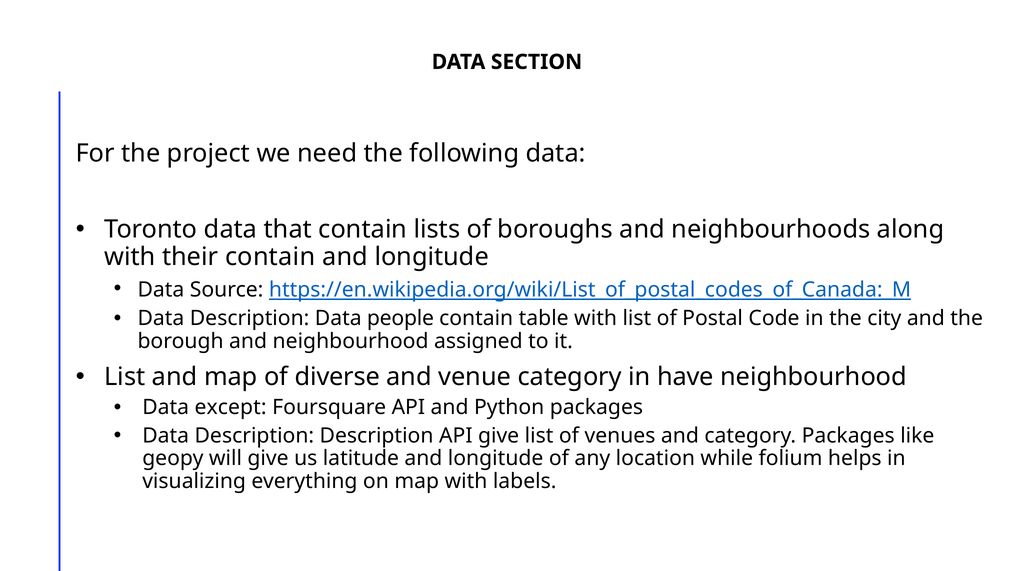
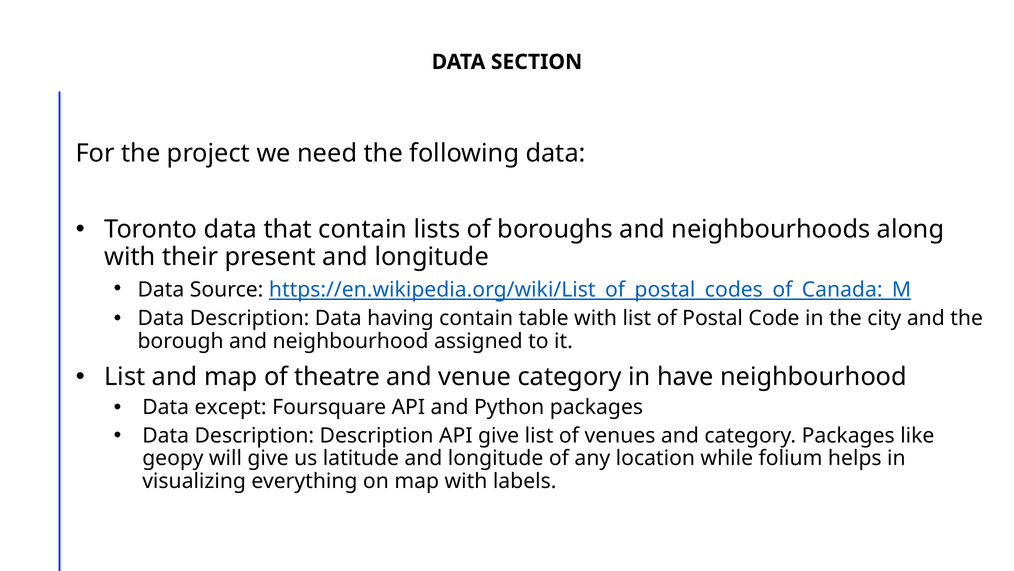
their contain: contain -> present
people: people -> having
diverse: diverse -> theatre
